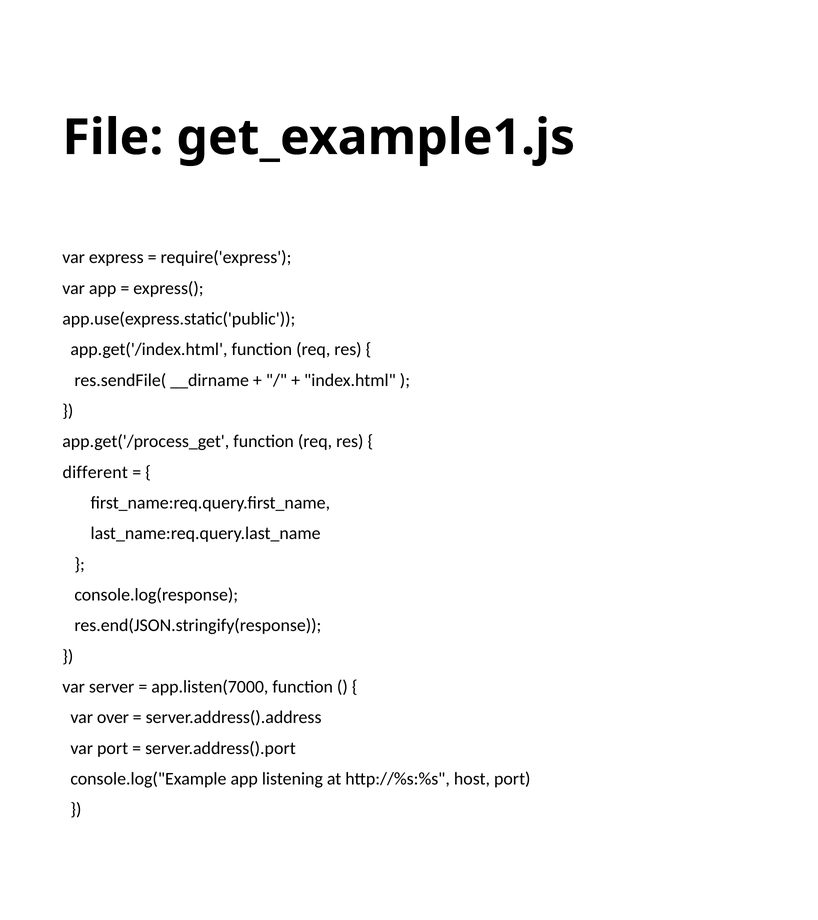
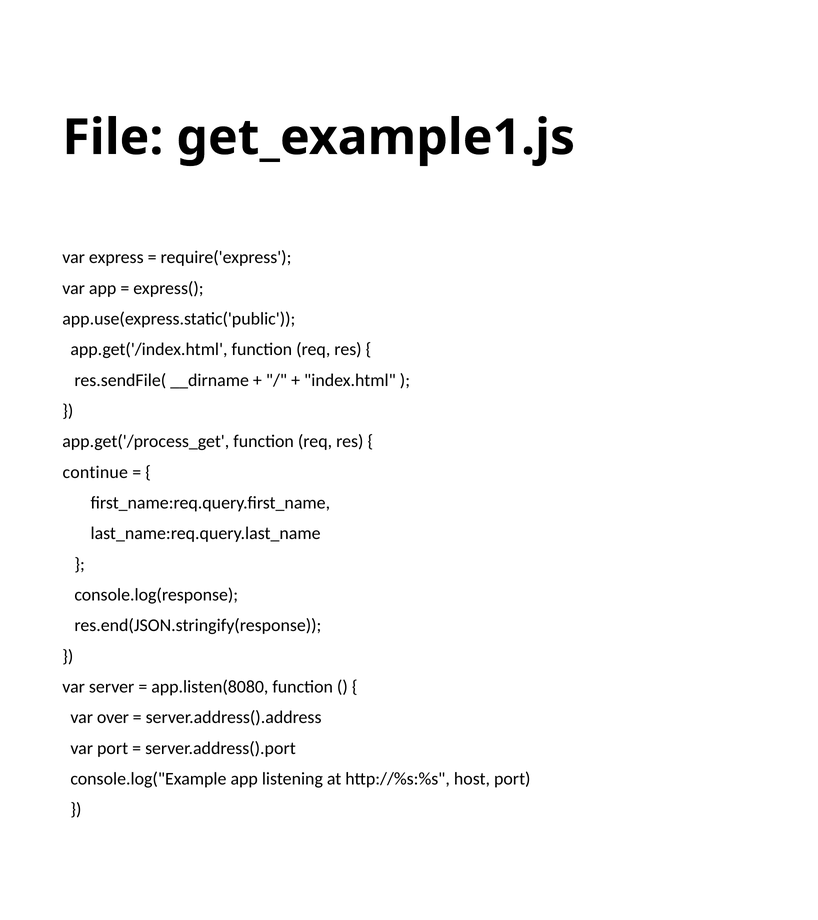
different: different -> continue
app.listen(7000: app.listen(7000 -> app.listen(8080
